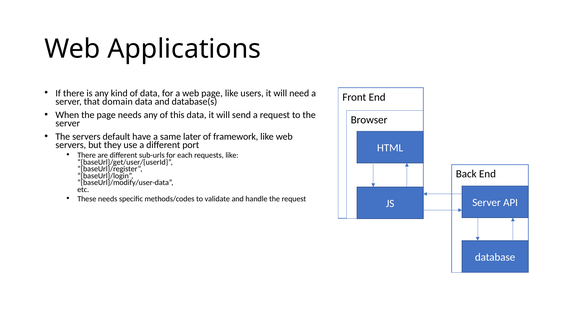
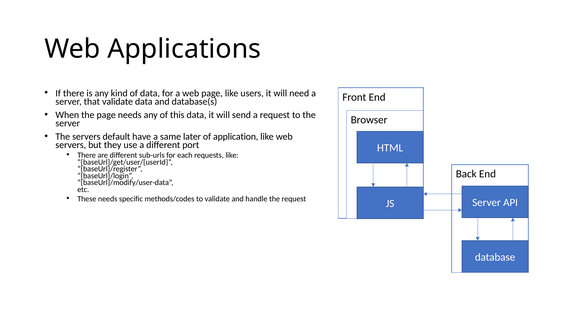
that domain: domain -> validate
framework: framework -> application
